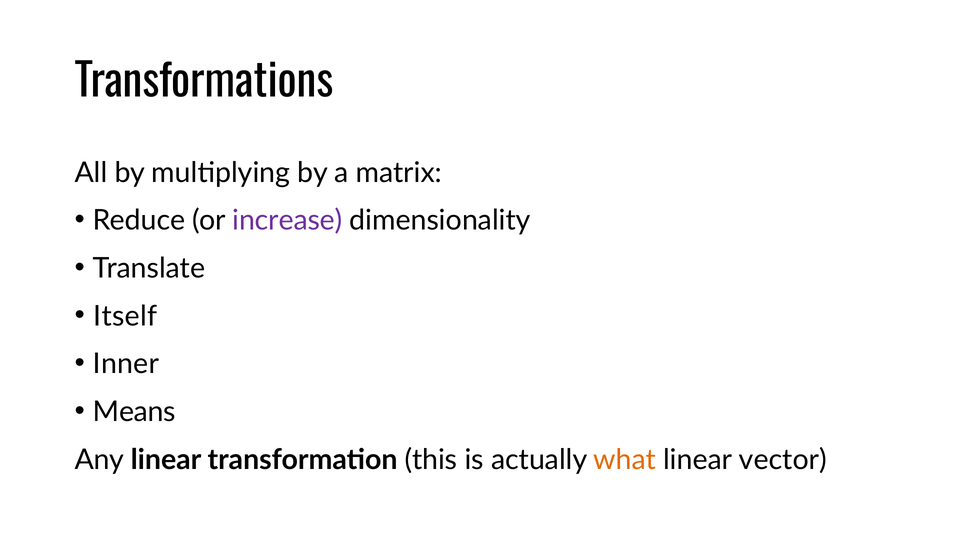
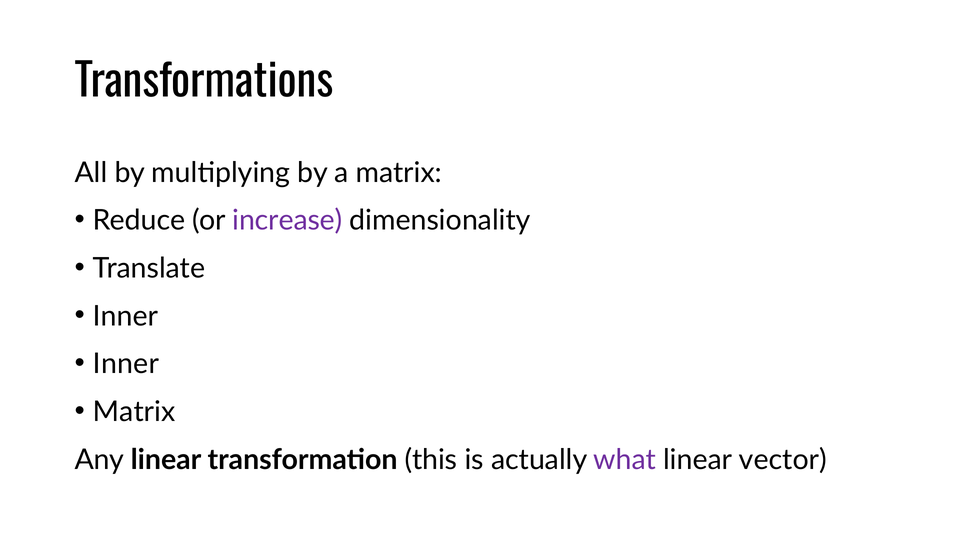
Itself at (125, 317): Itself -> Inner
Means at (134, 412): Means -> Matrix
what colour: orange -> purple
